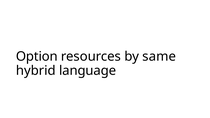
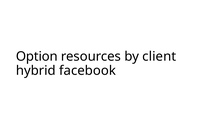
same: same -> client
language: language -> facebook
